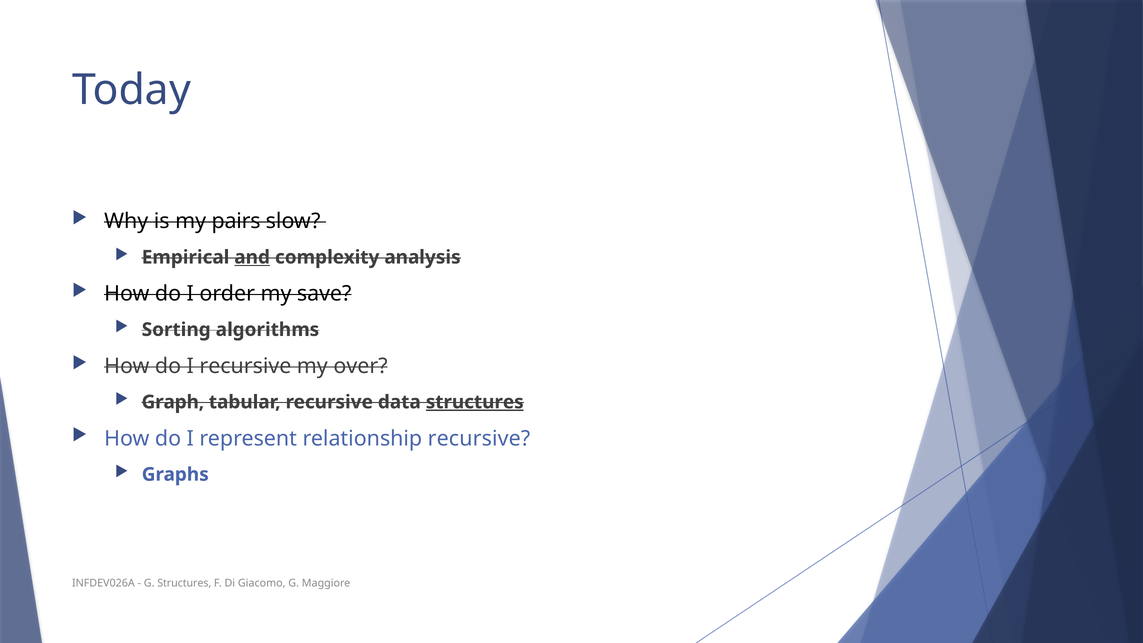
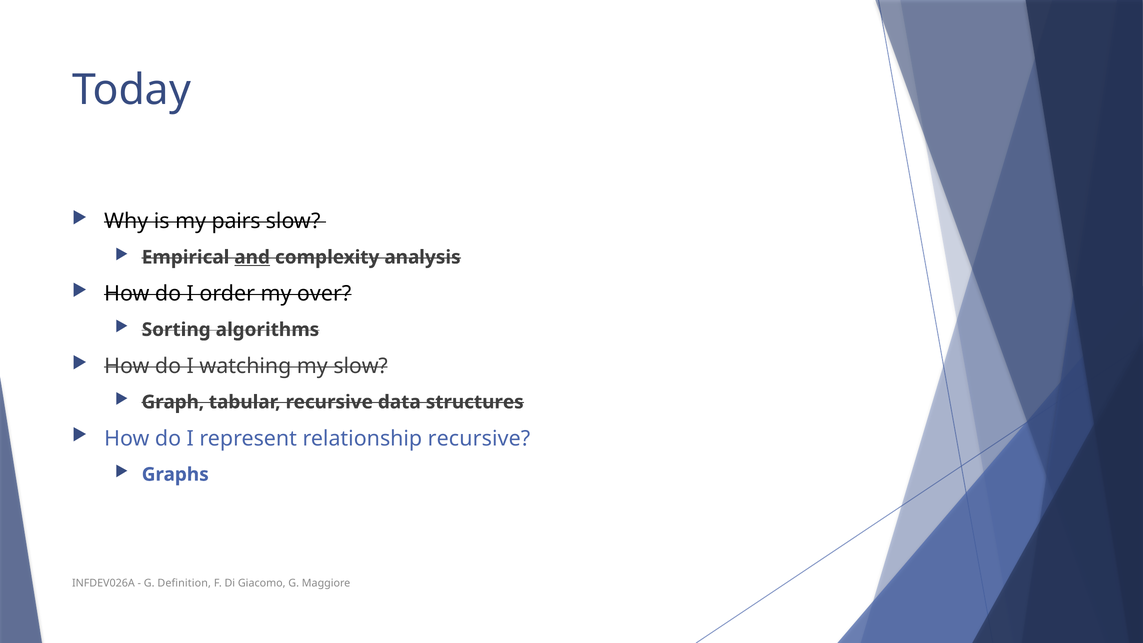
save: save -> over
I recursive: recursive -> watching
my over: over -> slow
structures at (475, 402) underline: present -> none
G Structures: Structures -> Definition
